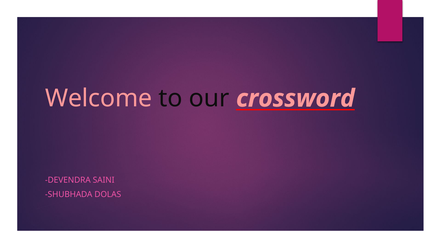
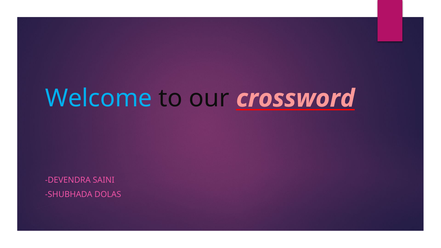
Welcome colour: pink -> light blue
